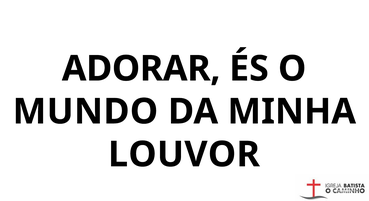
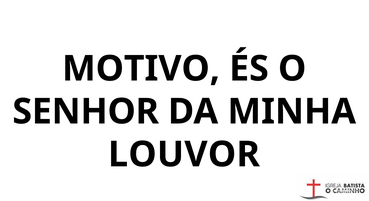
ADORAR: ADORAR -> MOTIVO
MUNDO: MUNDO -> SENHOR
